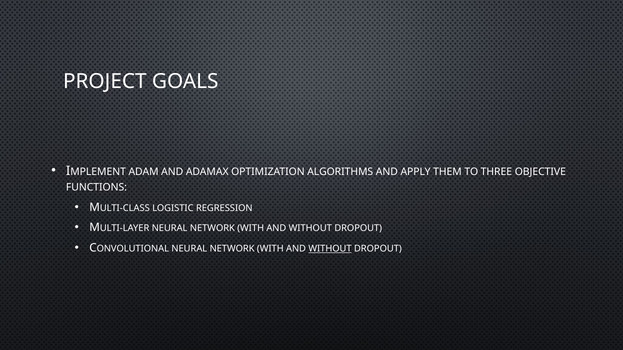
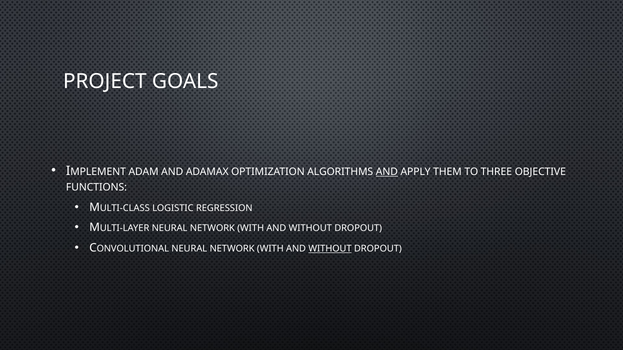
AND at (387, 172) underline: none -> present
